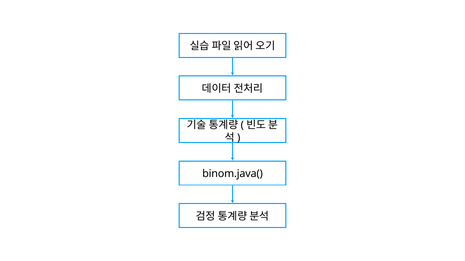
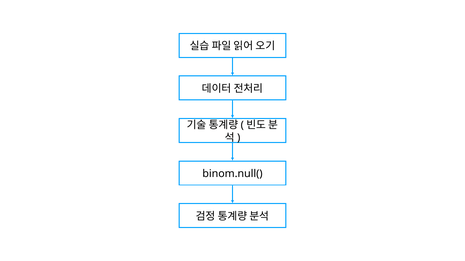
binom.java(: binom.java( -> binom.null(
